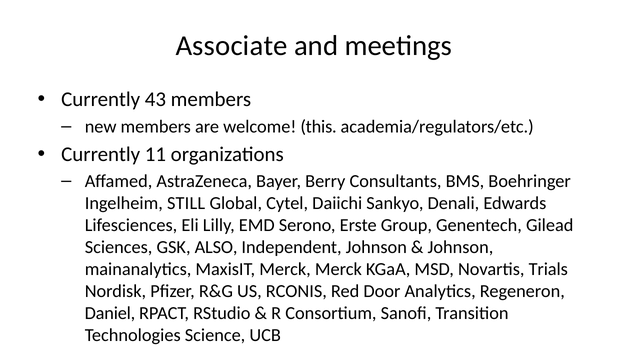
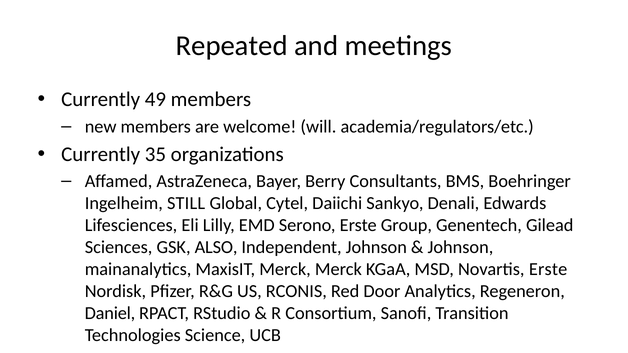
Associate: Associate -> Repeated
43: 43 -> 49
this: this -> will
11: 11 -> 35
Novartis Trials: Trials -> Erste
